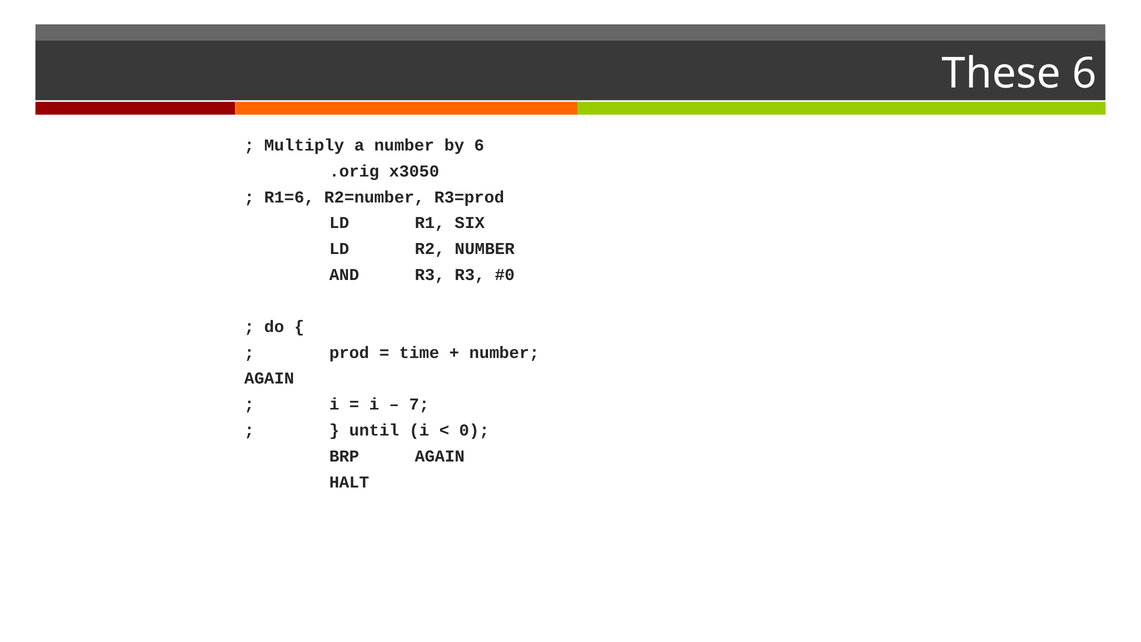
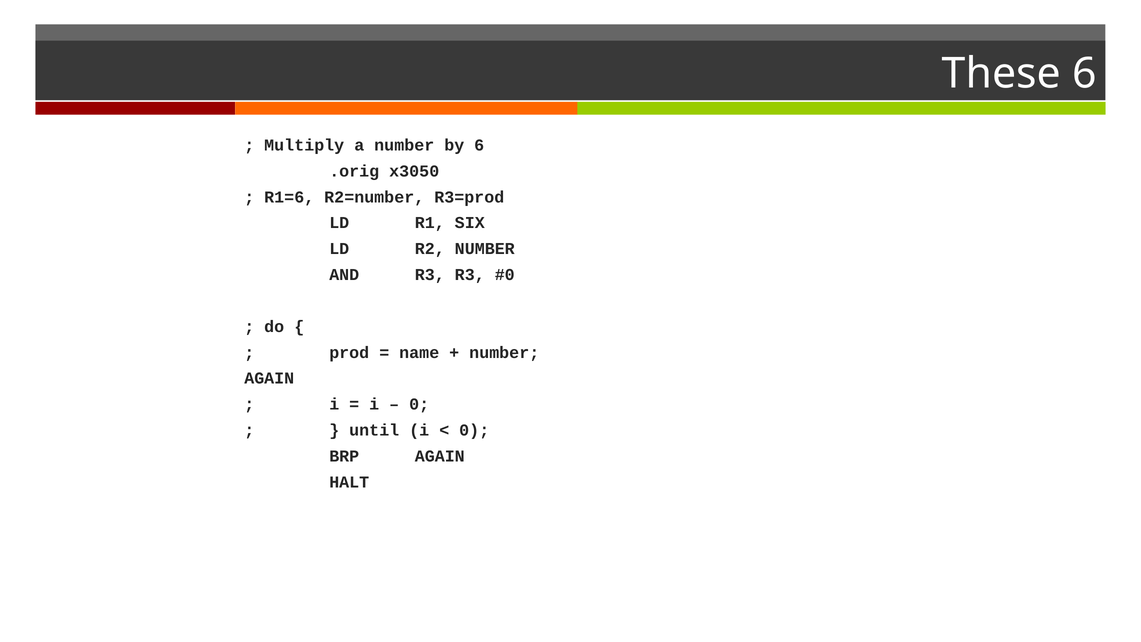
time: time -> name
7 at (419, 404): 7 -> 0
